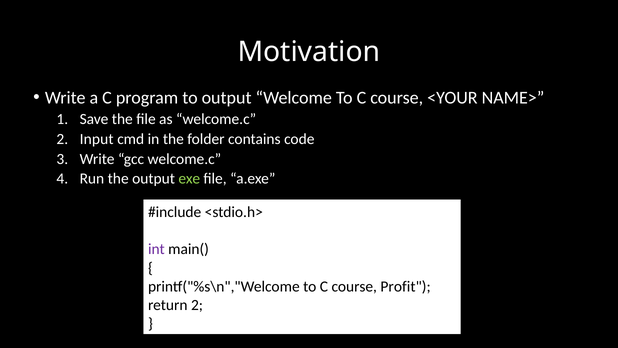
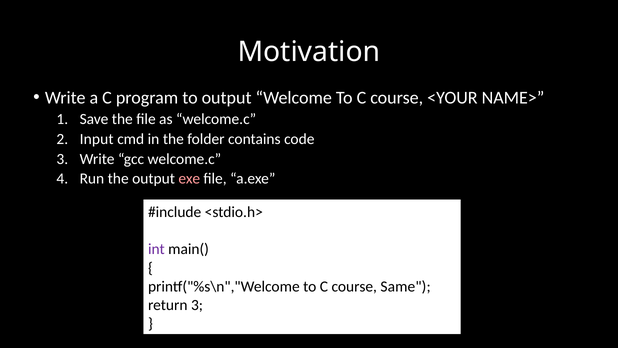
exe colour: light green -> pink
Profit: Profit -> Same
return 2: 2 -> 3
